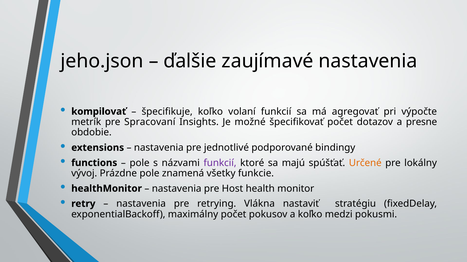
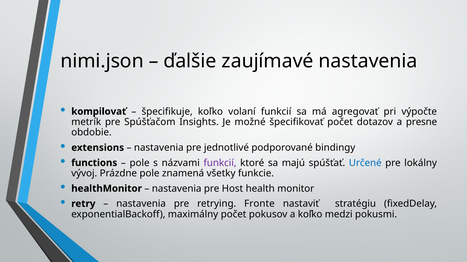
jeho.json: jeho.json -> nimi.json
Spracovaní: Spracovaní -> Spúšťačom
Určené colour: orange -> blue
Vlákna: Vlákna -> Fronte
